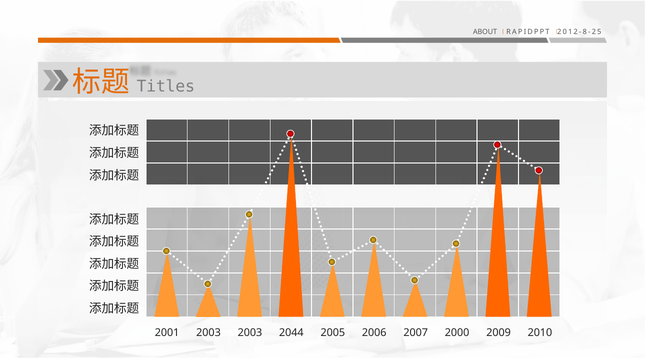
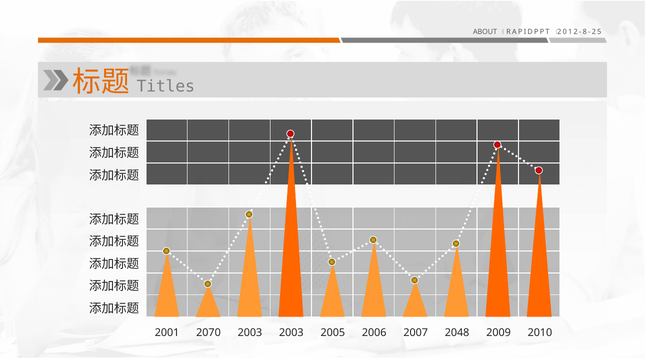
2001 2003: 2003 -> 2070
2003 2044: 2044 -> 2003
2000: 2000 -> 2048
